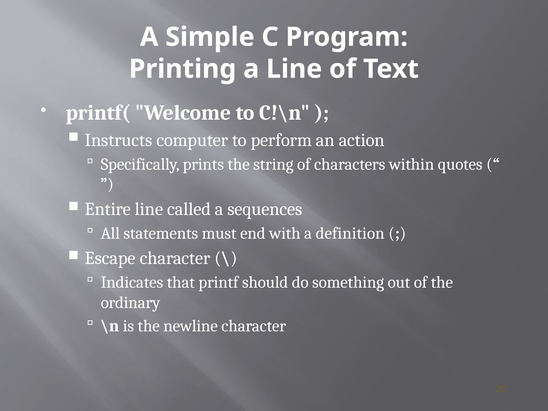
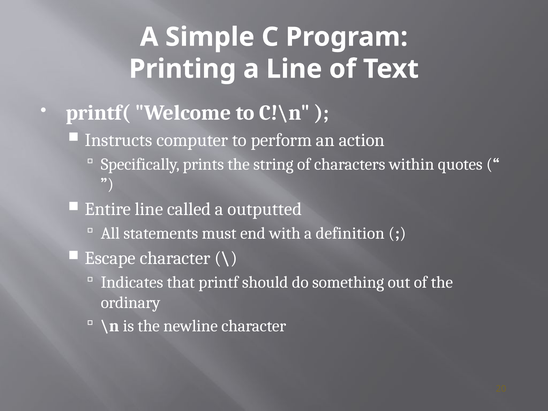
sequences: sequences -> outputted
